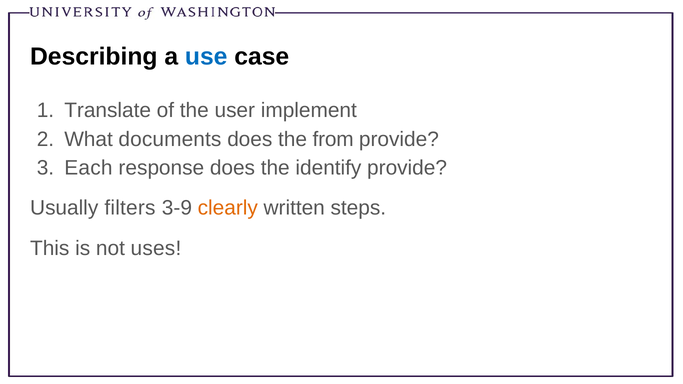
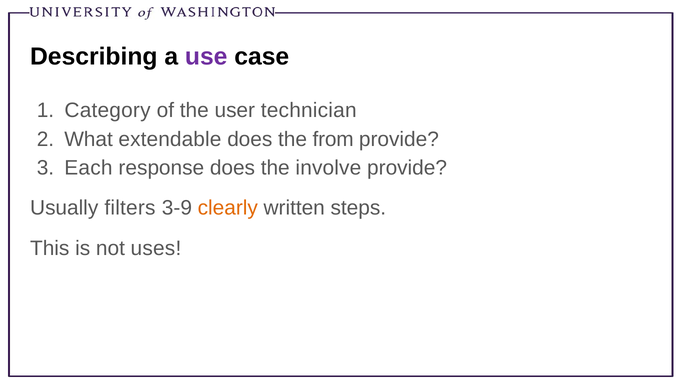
use colour: blue -> purple
Translate: Translate -> Category
implement: implement -> technician
documents: documents -> extendable
identify: identify -> involve
